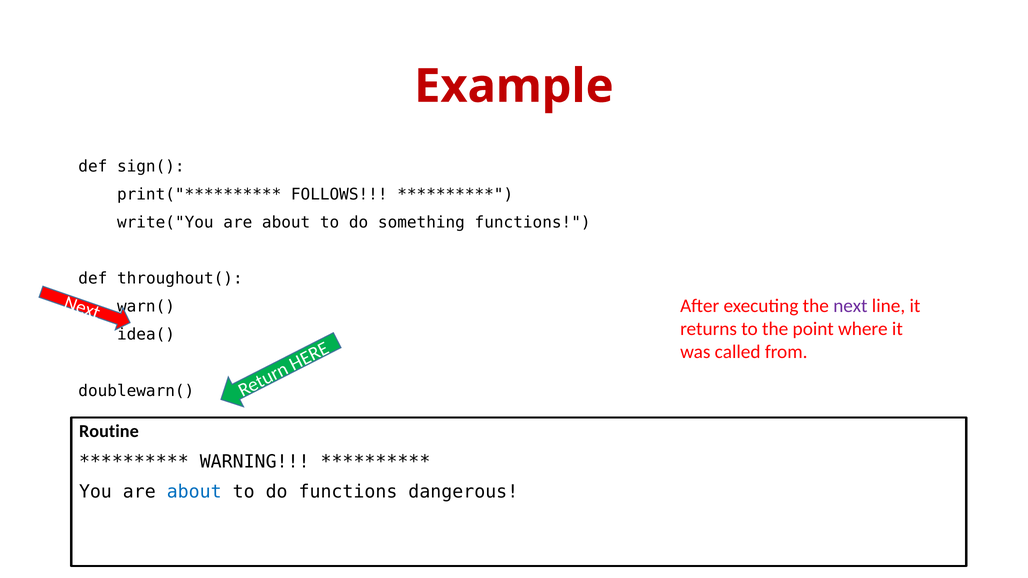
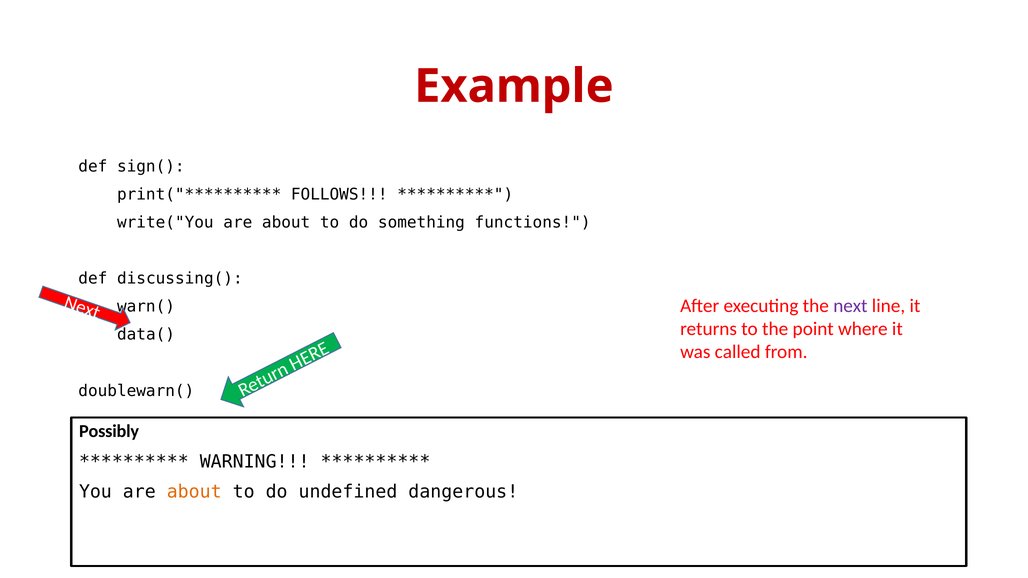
throughout(: throughout( -> discussing(
idea(: idea( -> data(
Routine: Routine -> Possibly
about at (194, 492) colour: blue -> orange
do functions: functions -> undefined
